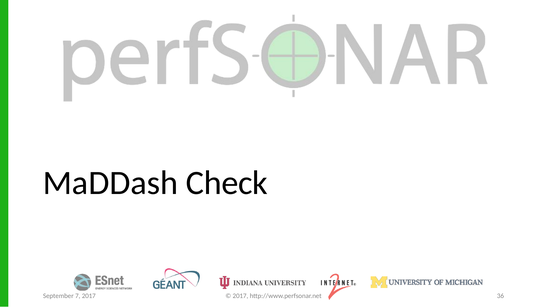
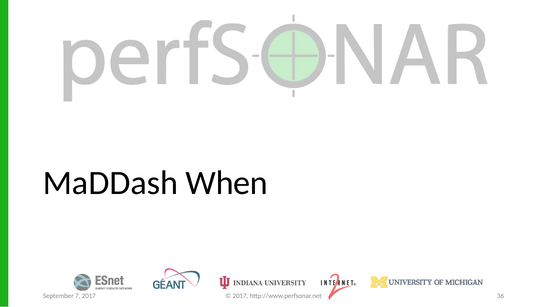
Check: Check -> When
